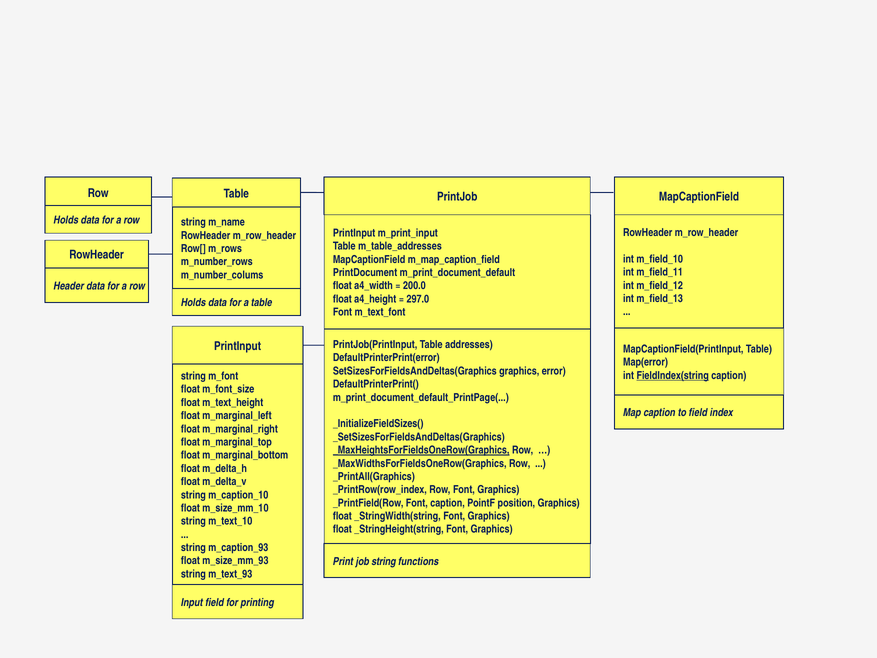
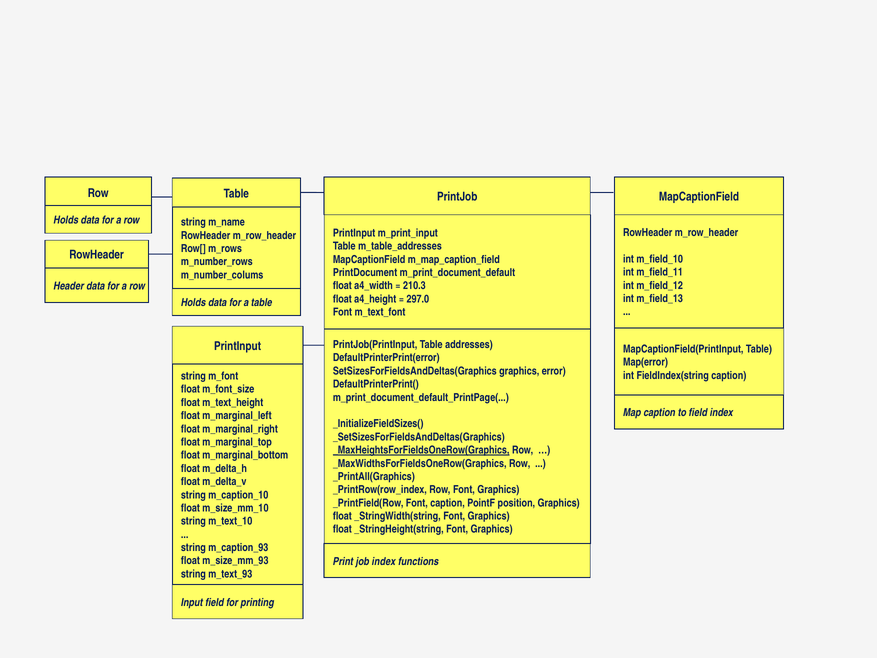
200.0: 200.0 -> 210.3
FieldIndex(string underline: present -> none
job string: string -> index
